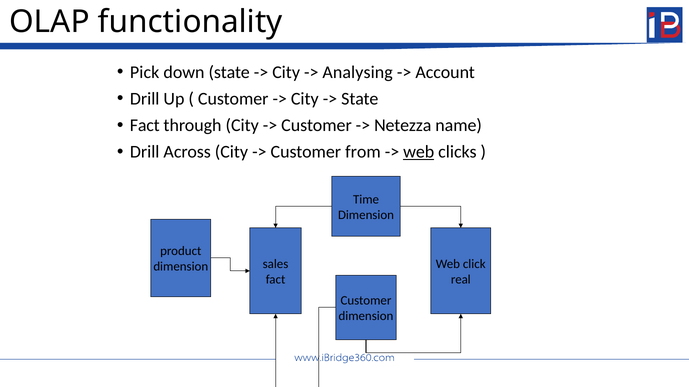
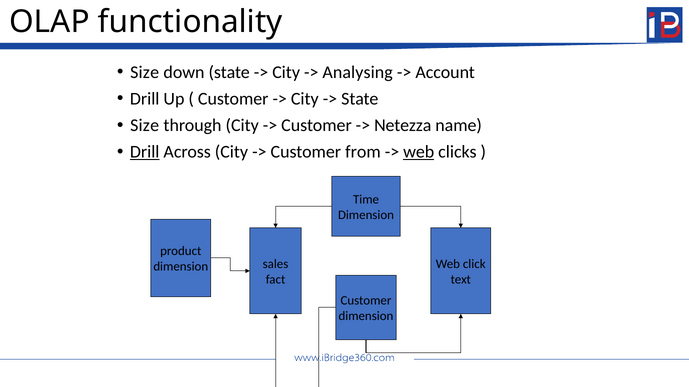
Pick at (145, 72): Pick -> Size
Fact at (145, 126): Fact -> Size
Drill at (145, 152) underline: none -> present
real: real -> text
